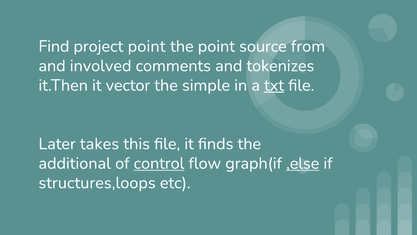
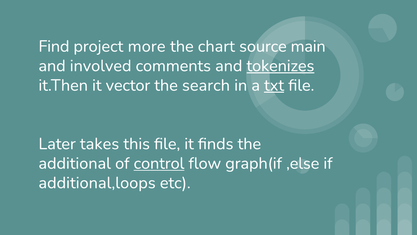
project point: point -> more
the point: point -> chart
from: from -> main
tokenizes underline: none -> present
simple: simple -> search
,else underline: present -> none
structures,loops: structures,loops -> additional,loops
